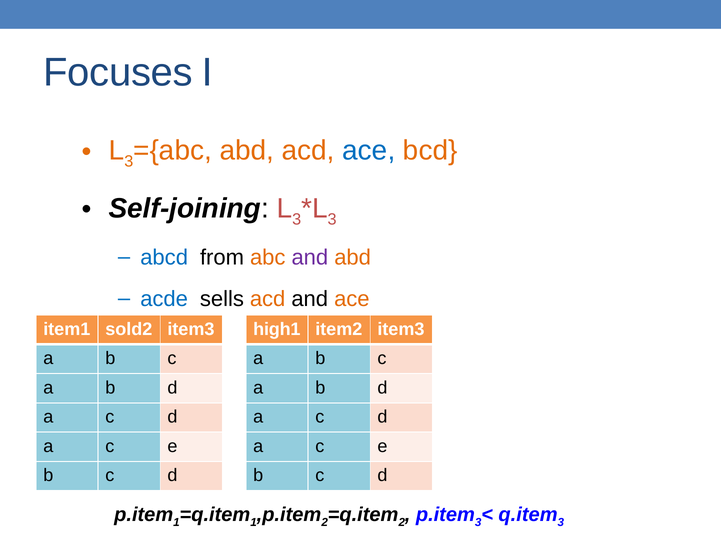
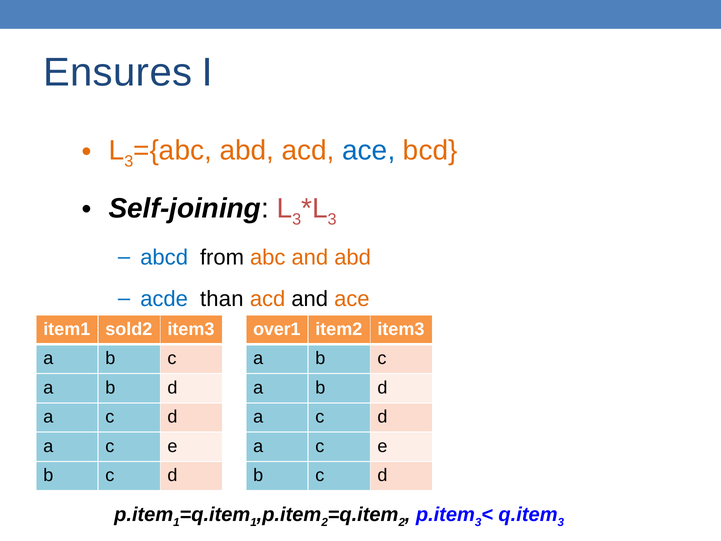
Focuses: Focuses -> Ensures
and at (310, 257) colour: purple -> orange
sells: sells -> than
high1: high1 -> over1
